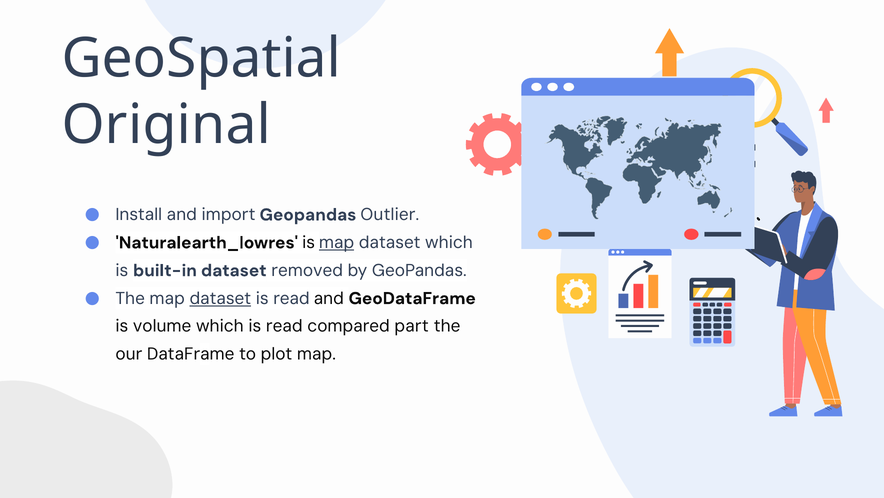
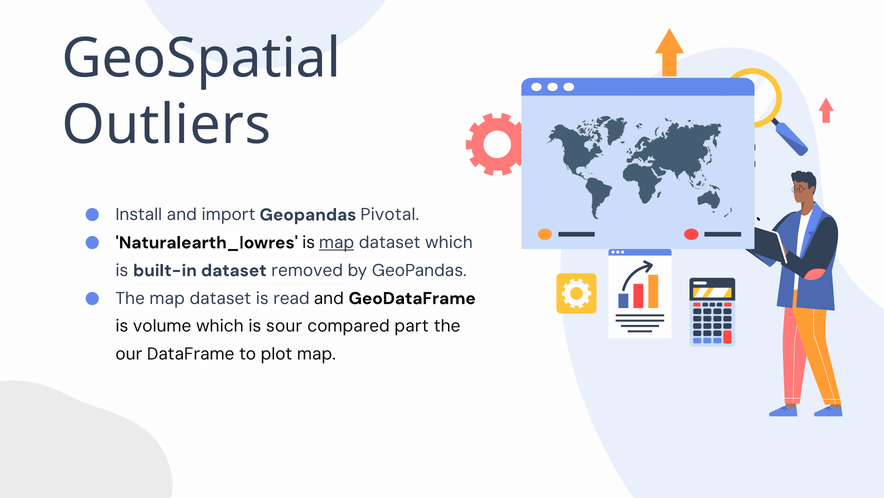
Original: Original -> Outliers
Outlier: Outlier -> Pivotal
dataset at (220, 298) underline: present -> none
which is read: read -> sour
